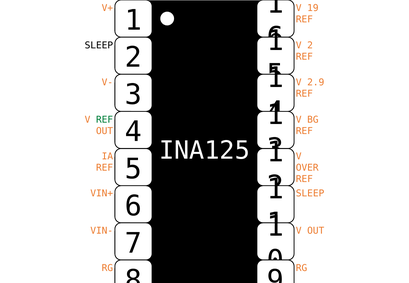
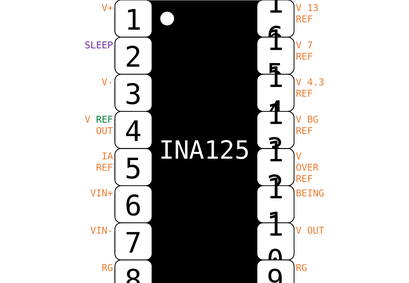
19: 19 -> 13
SLEEP at (99, 45) colour: black -> purple
V 2: 2 -> 7
2.9: 2.9 -> 4.3
SLEEP at (310, 194): SLEEP -> BEING
